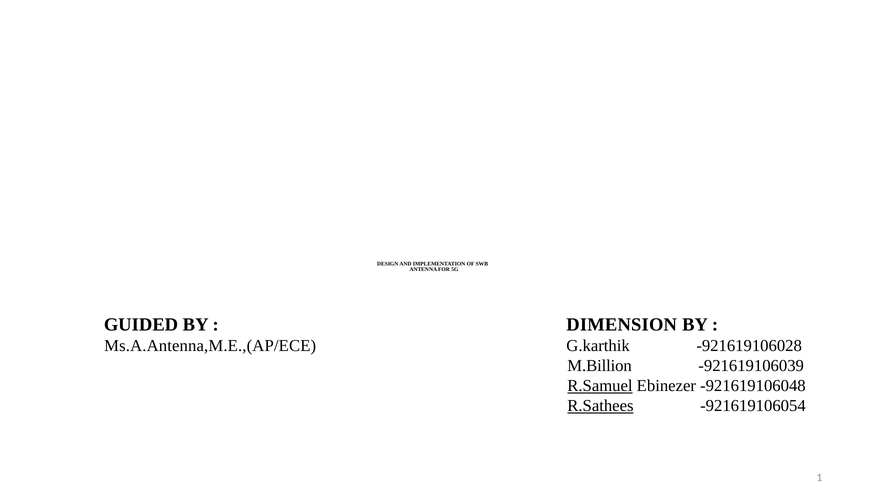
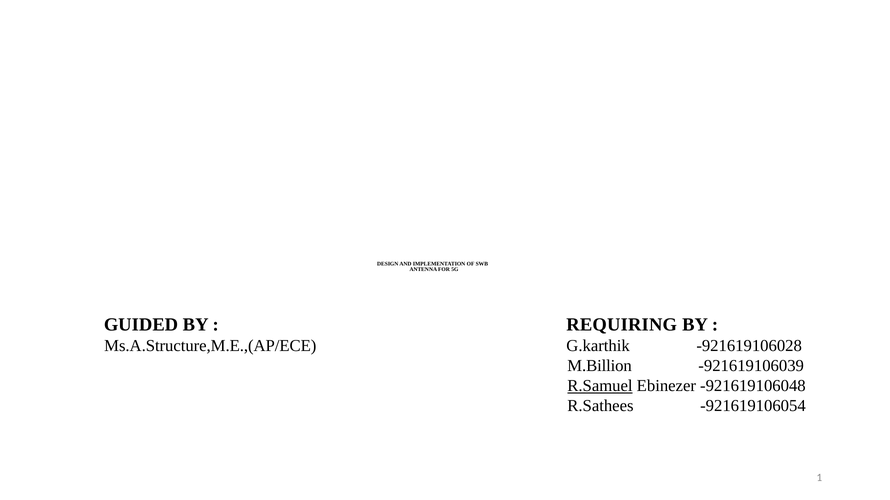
DIMENSION: DIMENSION -> REQUIRING
Ms.A.Antenna,M.E.,(AP/ECE: Ms.A.Antenna,M.E.,(AP/ECE -> Ms.A.Structure,M.E.,(AP/ECE
R.Sathees underline: present -> none
